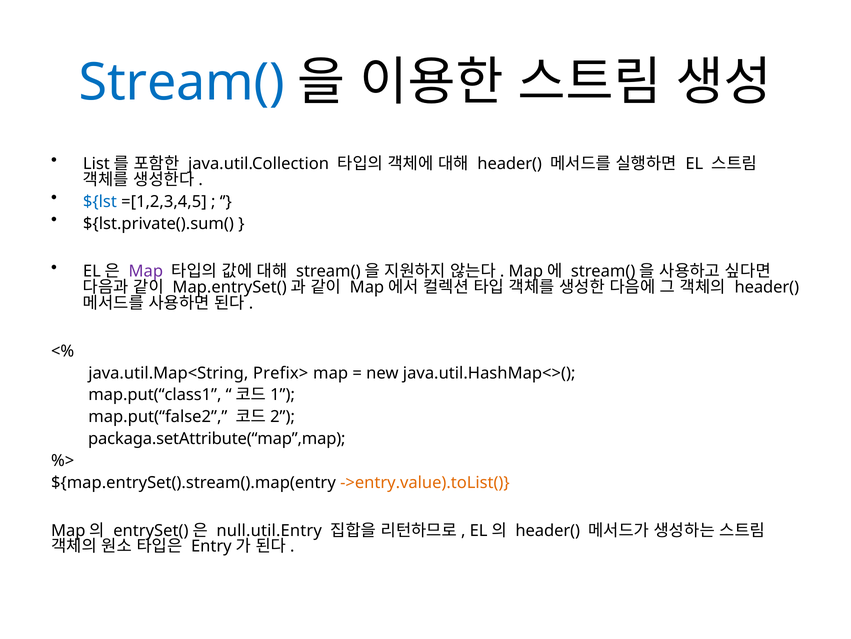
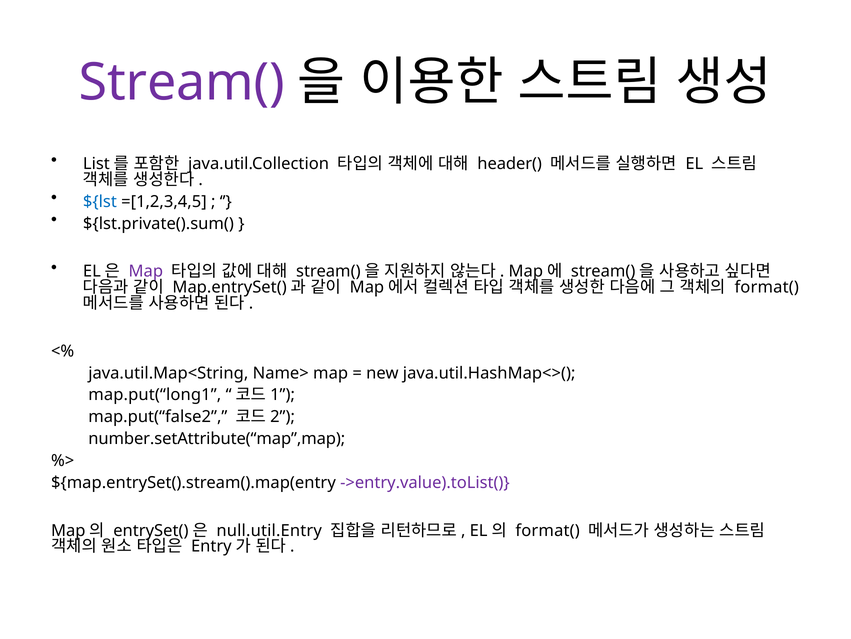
Stream( colour: blue -> purple
header( at (767, 287): header( -> format(
Prefix>: Prefix> -> Name>
map.put(“class1: map.put(“class1 -> map.put(“long1
packaga.setAttribute(“map”,map: packaga.setAttribute(“map”,map -> number.setAttribute(“map”,map
->entry.value).toList( colour: orange -> purple
header( at (548, 530): header( -> format(
